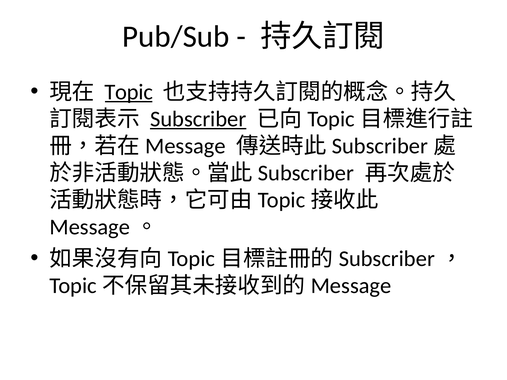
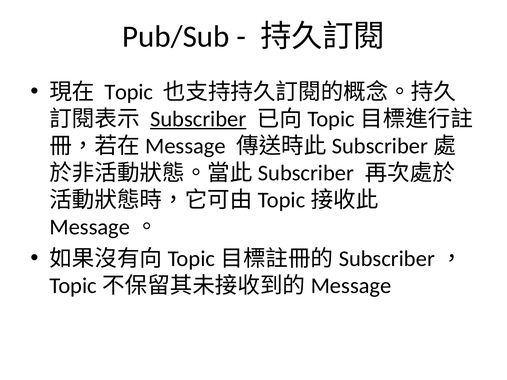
Topic underline: present -> none
